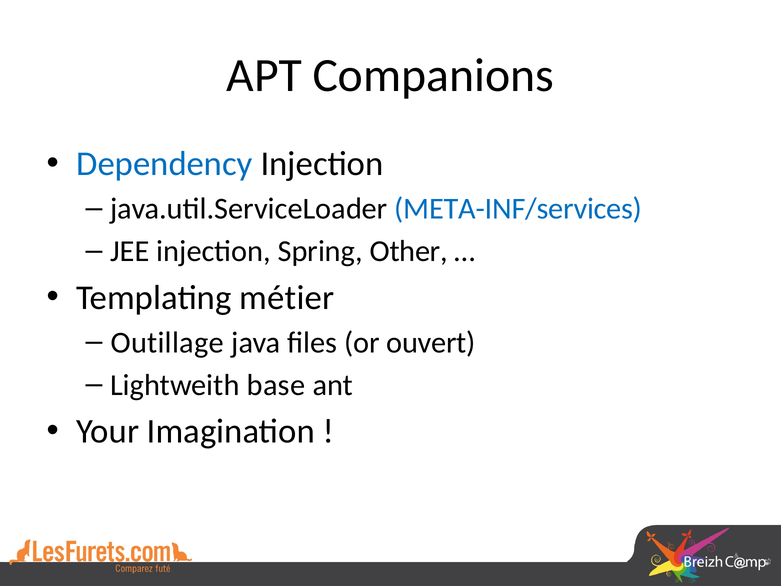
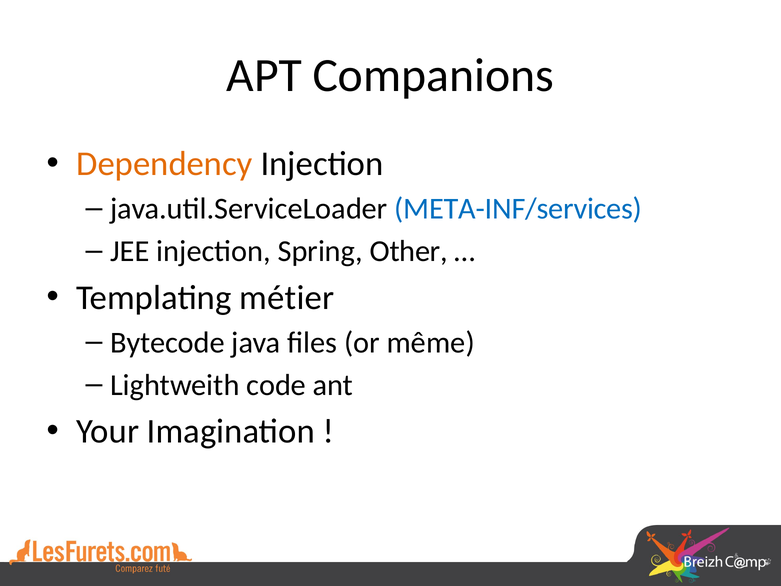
Dependency colour: blue -> orange
Outillage: Outillage -> Bytecode
ouvert: ouvert -> même
base: base -> code
